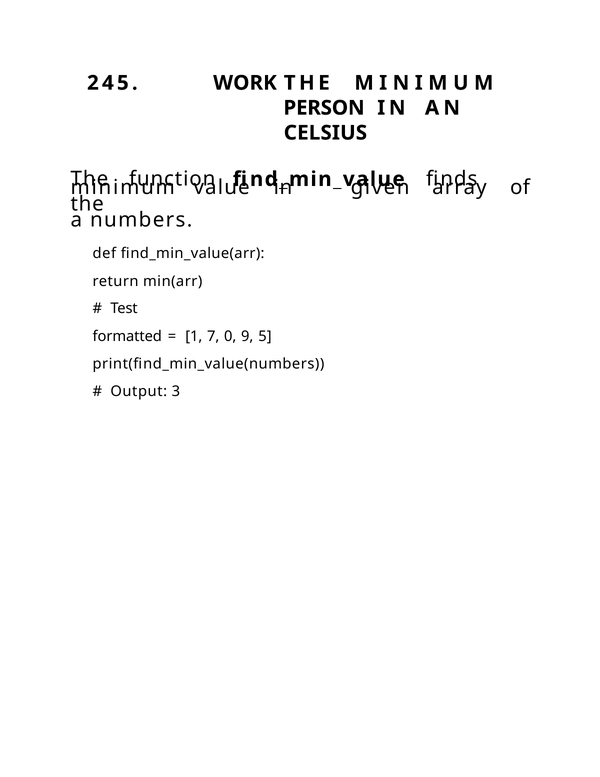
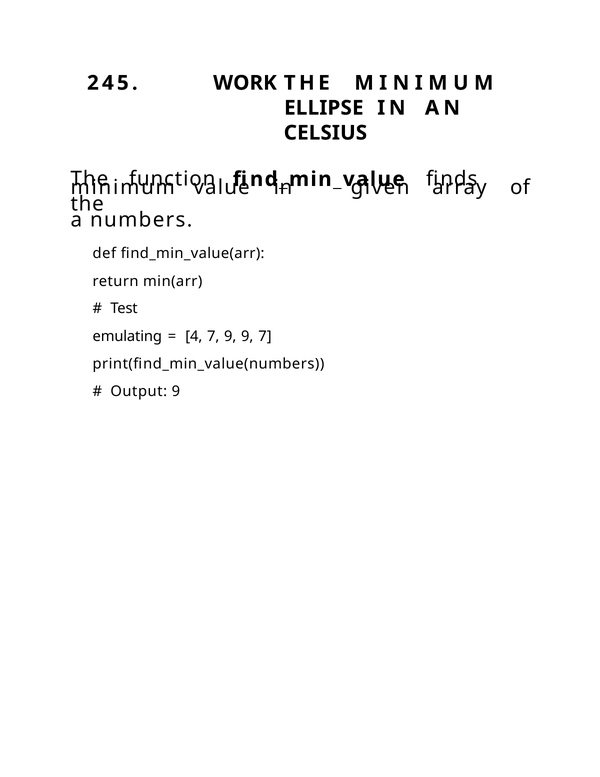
PERSON: PERSON -> ELLIPSE
formatted: formatted -> emulating
1: 1 -> 4
7 0: 0 -> 9
9 5: 5 -> 7
Output 3: 3 -> 9
